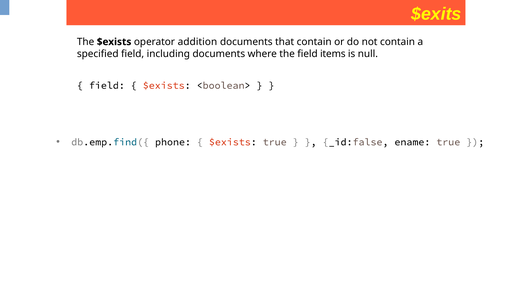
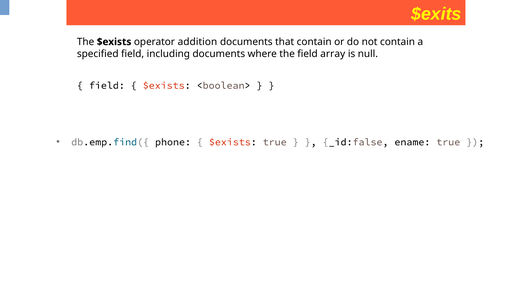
items: items -> array
